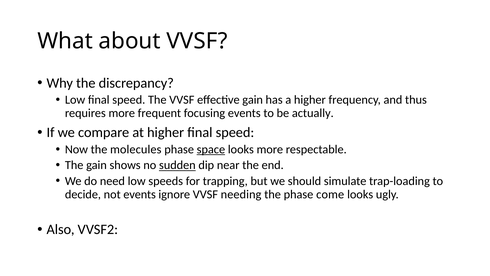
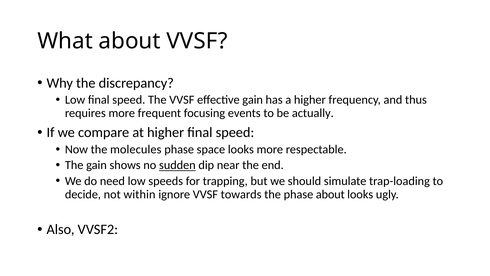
space underline: present -> none
not events: events -> within
needing: needing -> towards
phase come: come -> about
